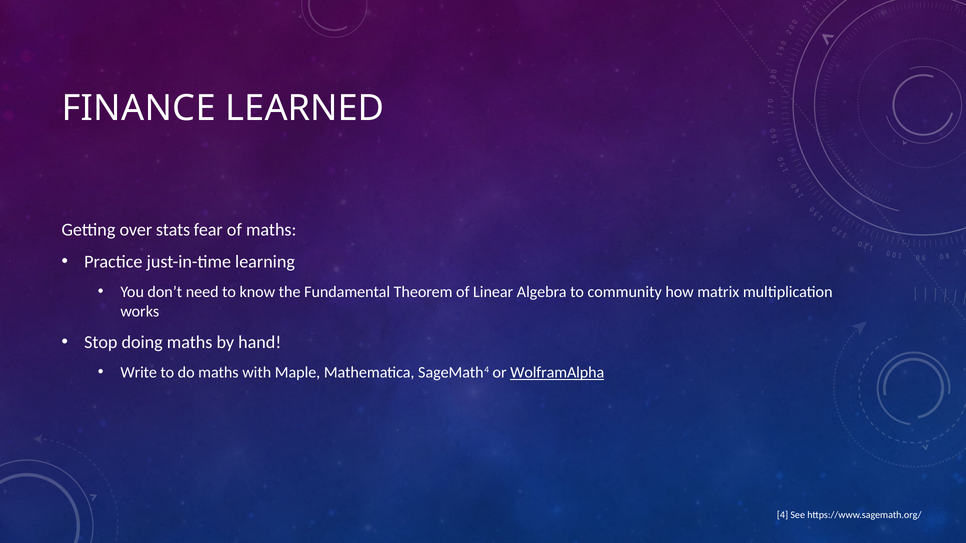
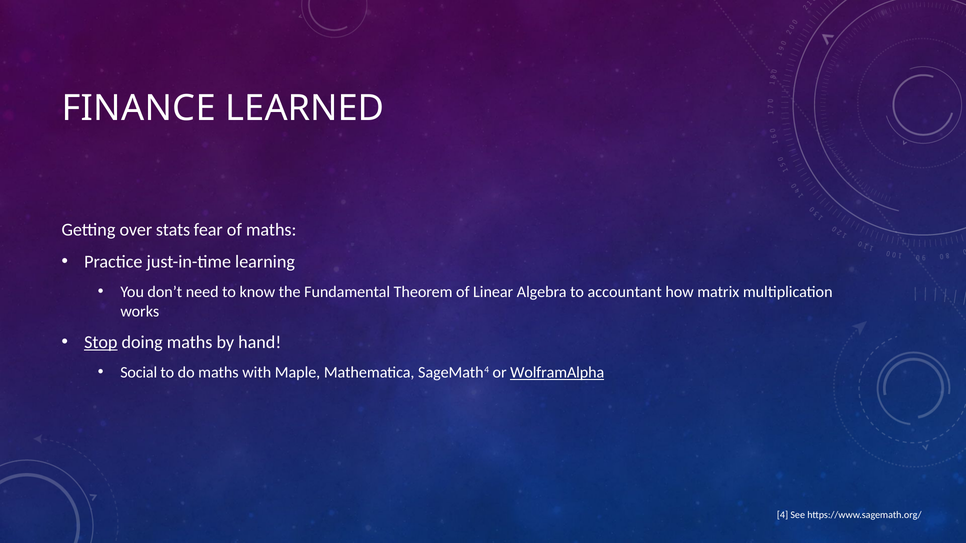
community: community -> accountant
Stop underline: none -> present
Write: Write -> Social
